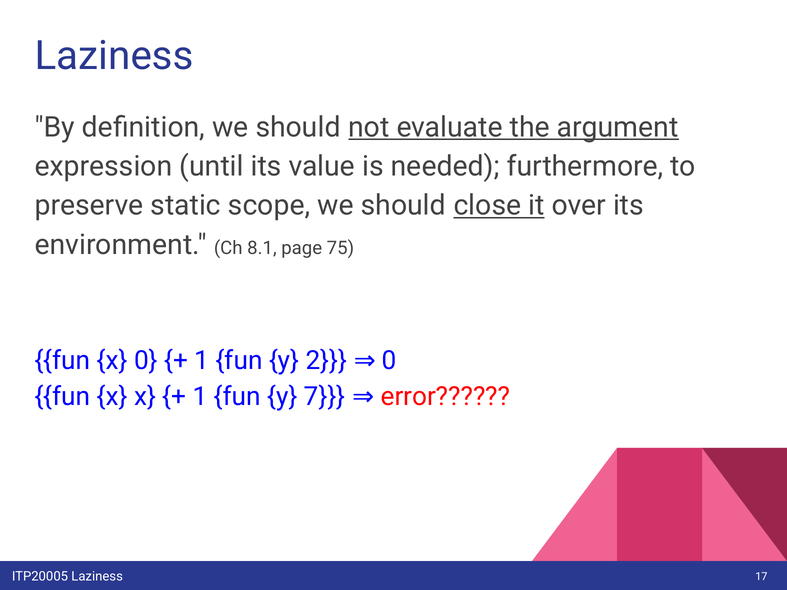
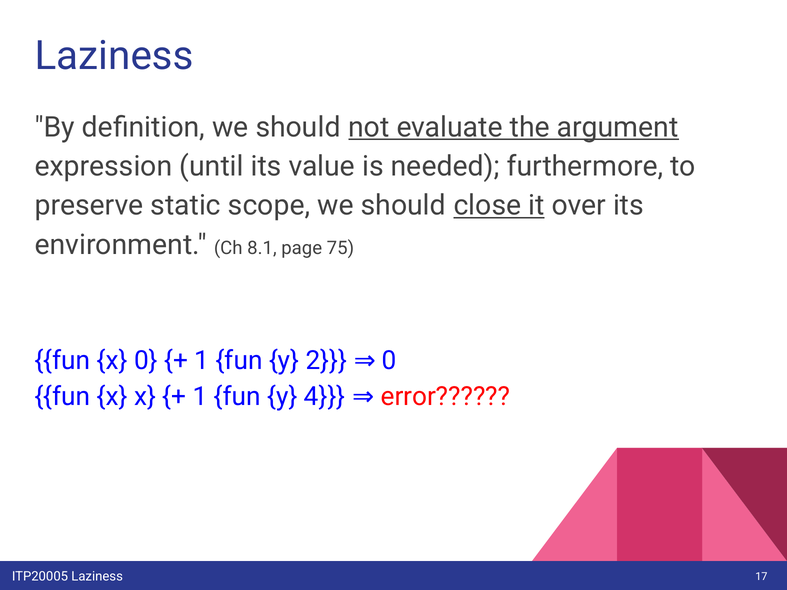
7: 7 -> 4
